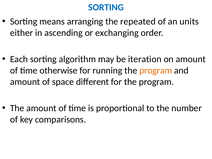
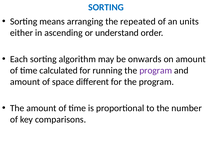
exchanging: exchanging -> understand
iteration: iteration -> onwards
otherwise: otherwise -> calculated
program at (156, 71) colour: orange -> purple
